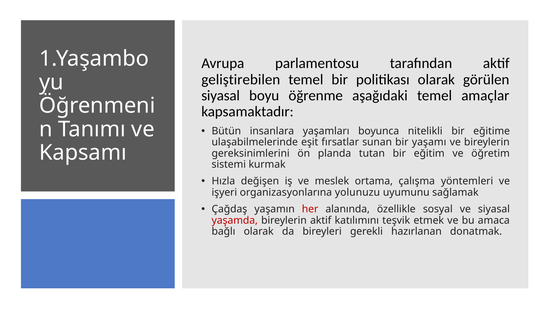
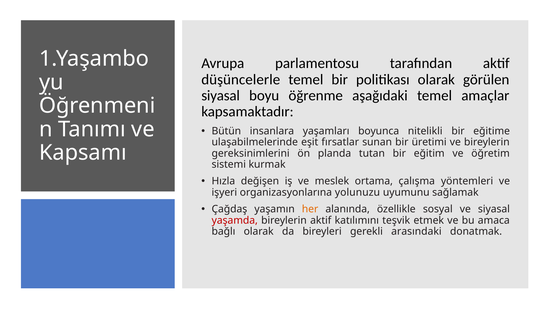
geliştirebilen: geliştirebilen -> düşüncelerle
yaşamı: yaşamı -> üretimi
her colour: red -> orange
hazırlanan: hazırlanan -> arasındaki
